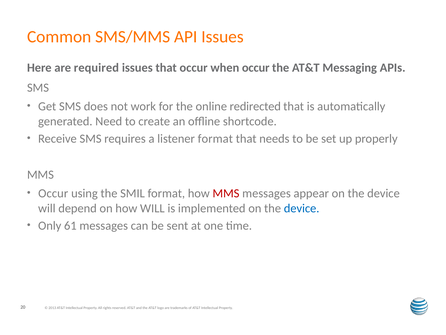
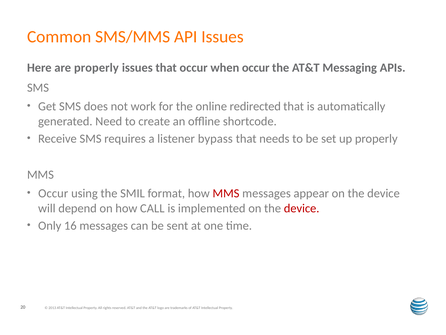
are required: required -> properly
listener format: format -> bypass
how WILL: WILL -> CALL
device at (302, 208) colour: blue -> red
61: 61 -> 16
